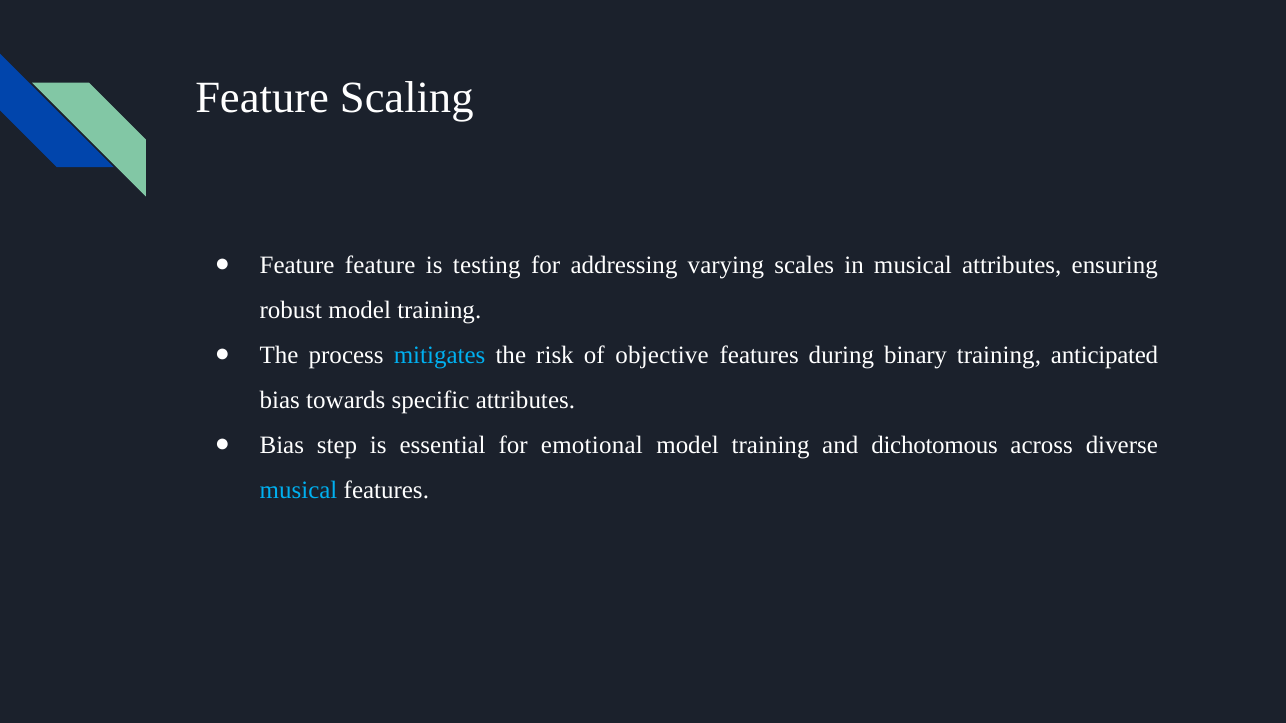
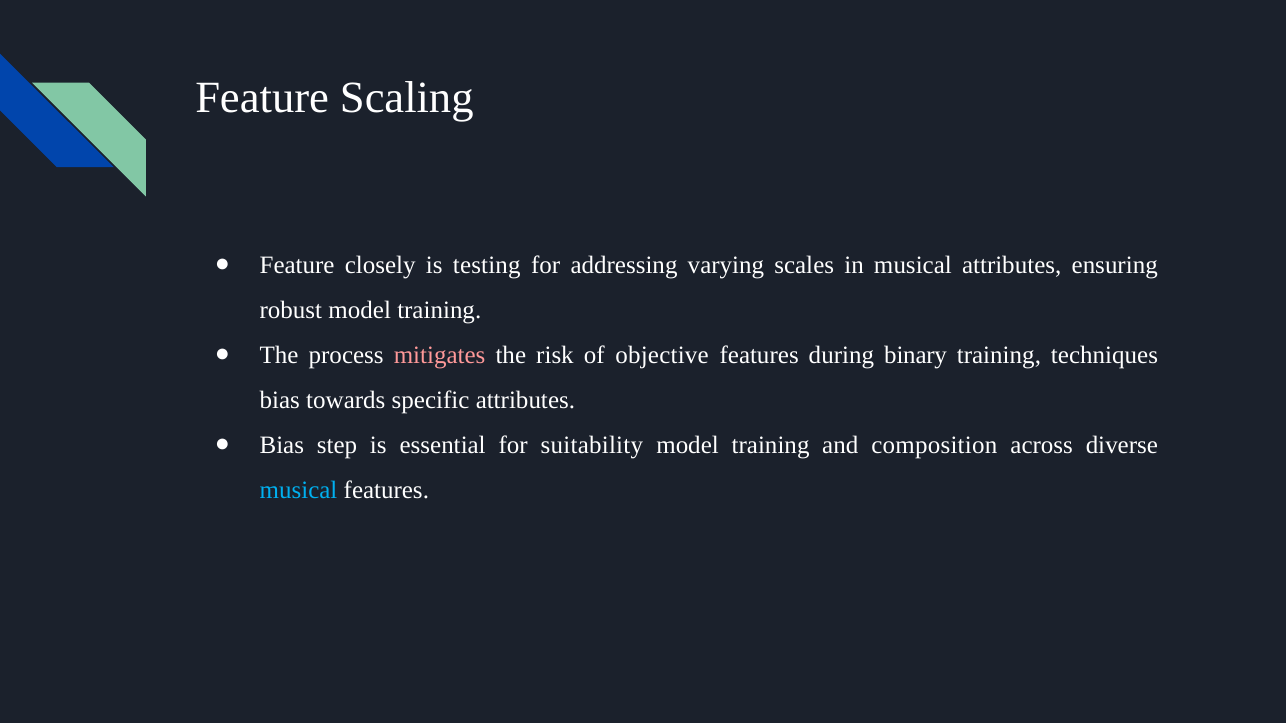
Feature feature: feature -> closely
mitigates colour: light blue -> pink
anticipated: anticipated -> techniques
emotional: emotional -> suitability
dichotomous: dichotomous -> composition
